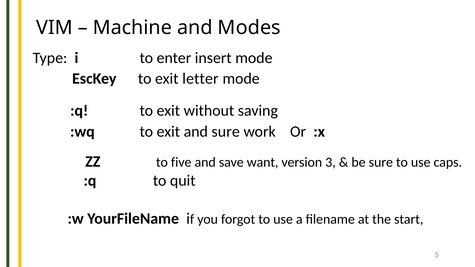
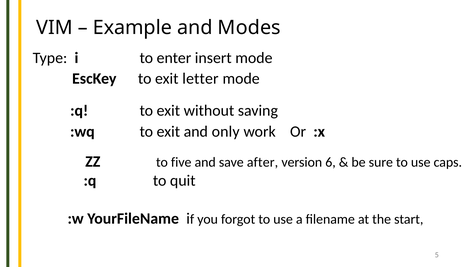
Machine: Machine -> Example
and sure: sure -> only
want: want -> after
3: 3 -> 6
